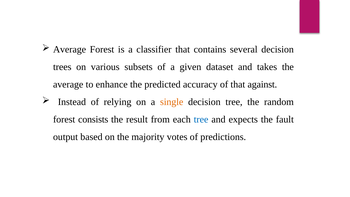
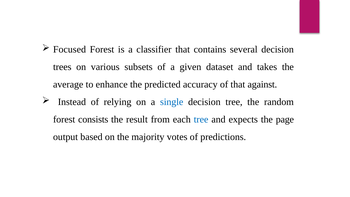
Average at (70, 49): Average -> Focused
single colour: orange -> blue
fault: fault -> page
